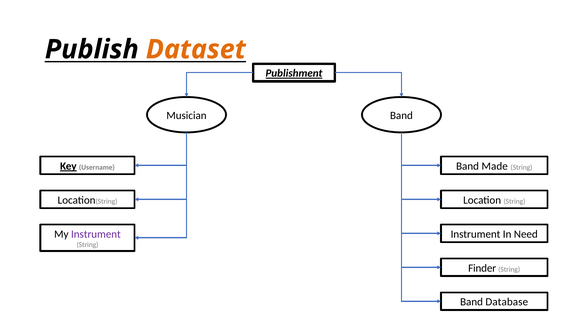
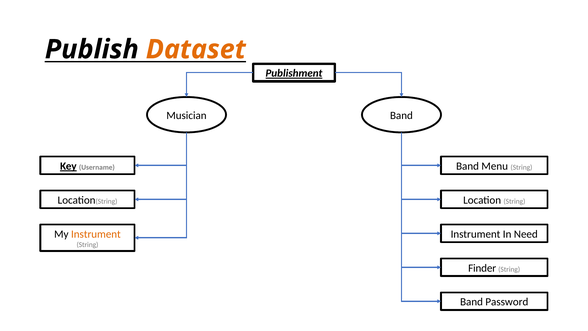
Made: Made -> Menu
Instrument at (96, 234) colour: purple -> orange
Database: Database -> Password
